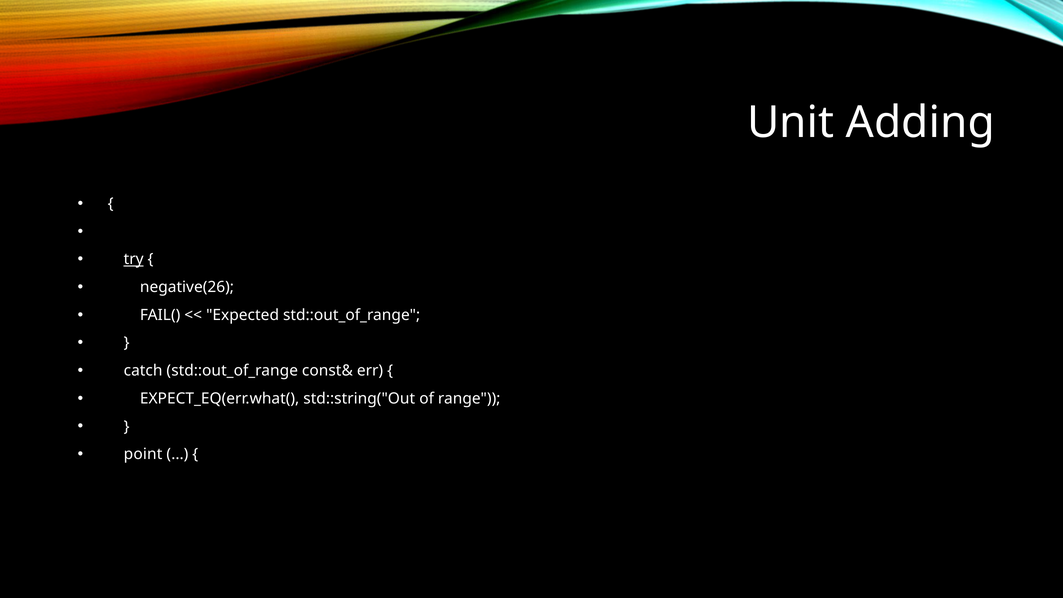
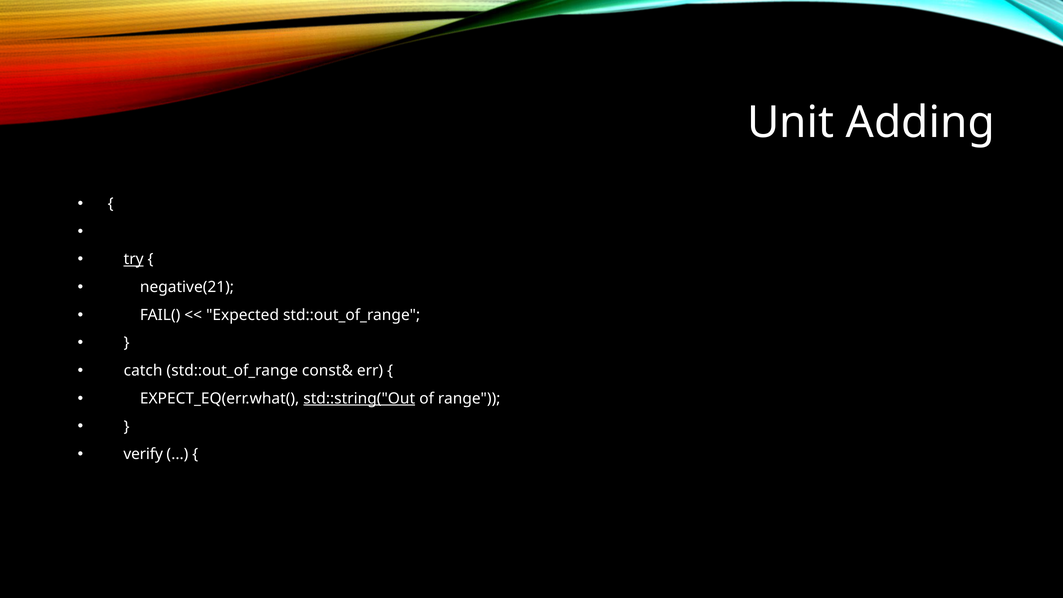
negative(26: negative(26 -> negative(21
std::string("Out underline: none -> present
point: point -> verify
